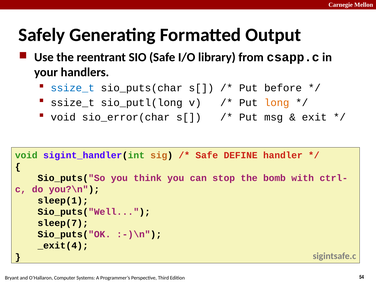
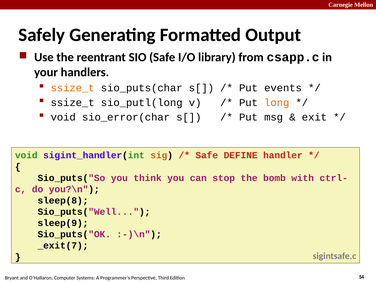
ssize_t at (73, 88) colour: blue -> orange
before: before -> events
sleep(1: sleep(1 -> sleep(8
sleep(7: sleep(7 -> sleep(9
_exit(4: _exit(4 -> _exit(7
